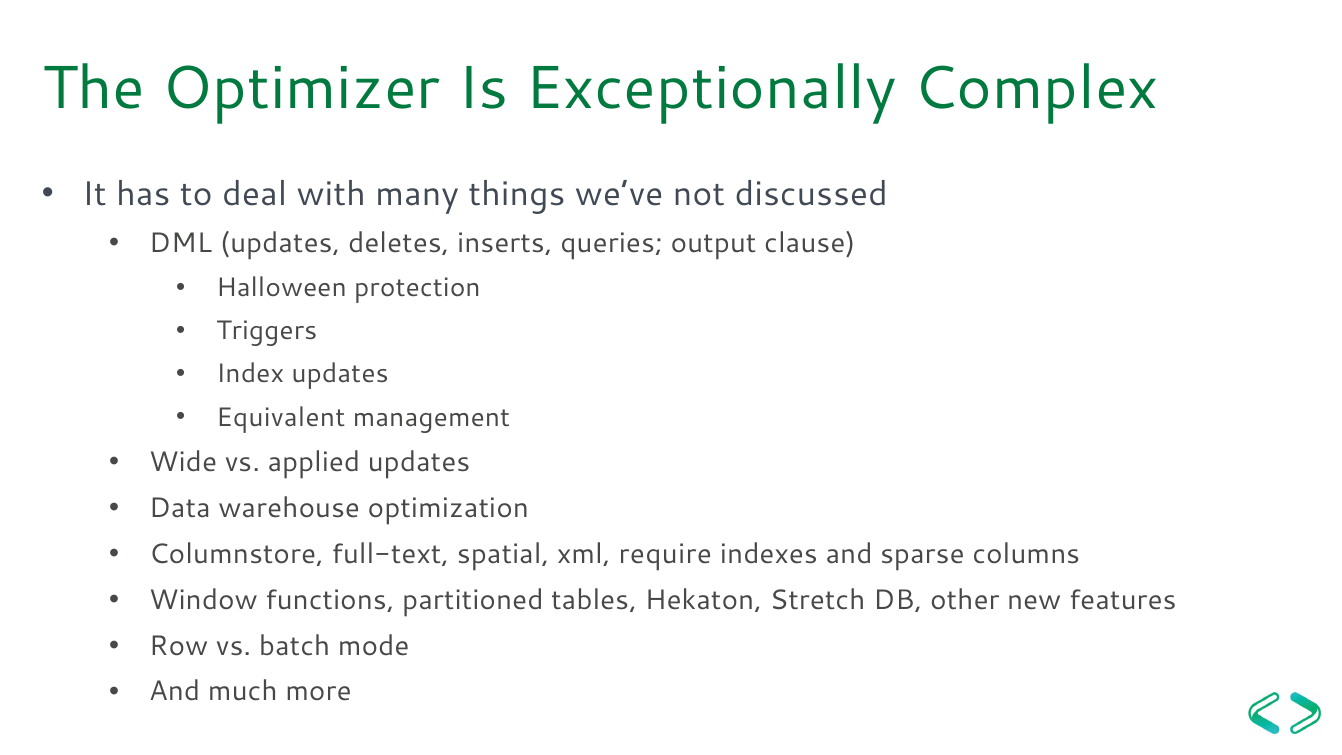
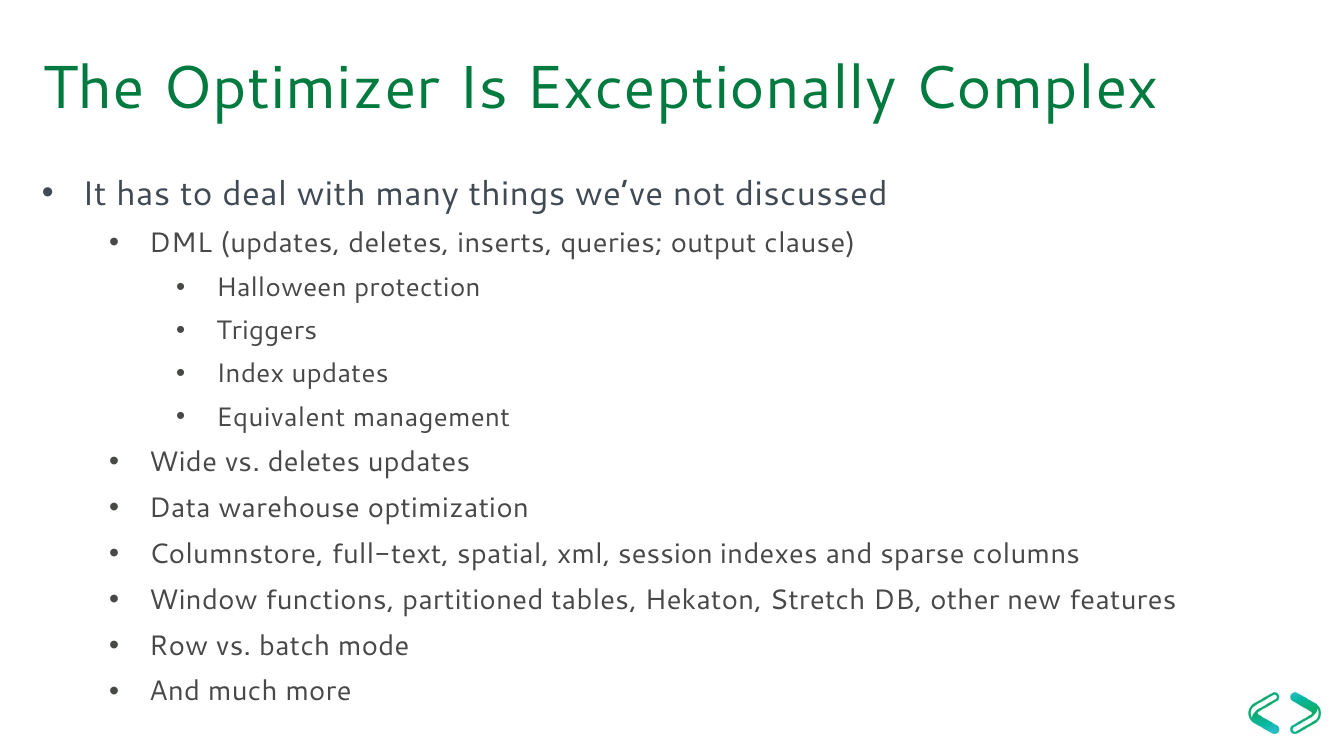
vs applied: applied -> deletes
require: require -> session
